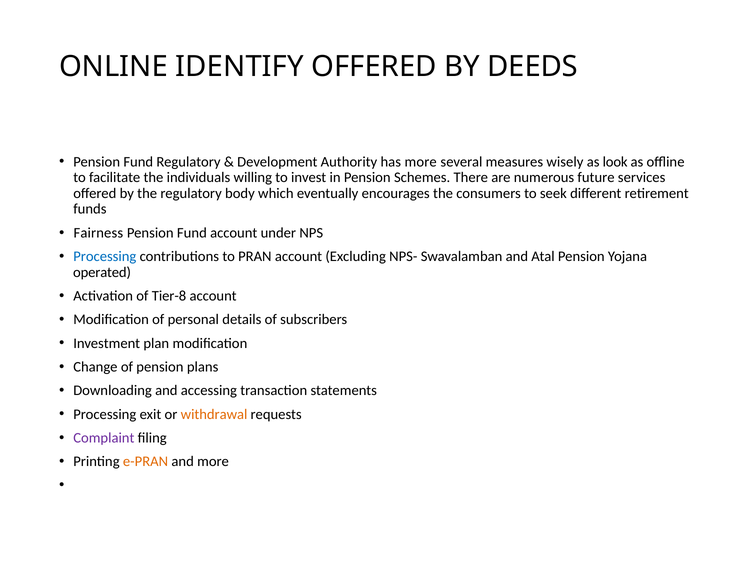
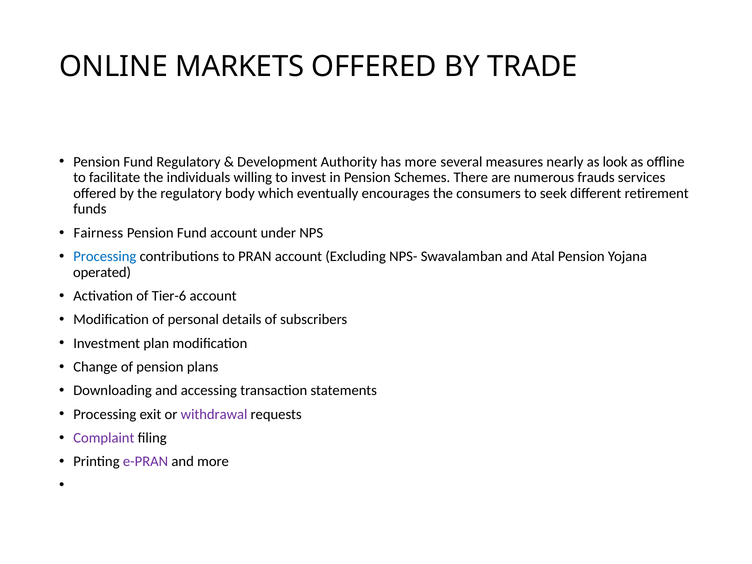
IDENTIFY: IDENTIFY -> MARKETS
DEEDS: DEEDS -> TRADE
wisely: wisely -> nearly
future: future -> frauds
Tier-8: Tier-8 -> Tier-6
withdrawal colour: orange -> purple
e-PRAN colour: orange -> purple
